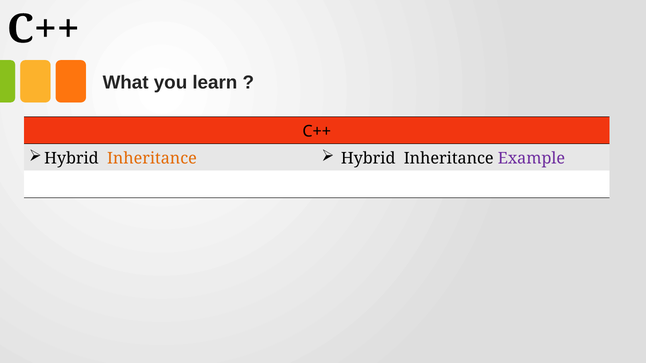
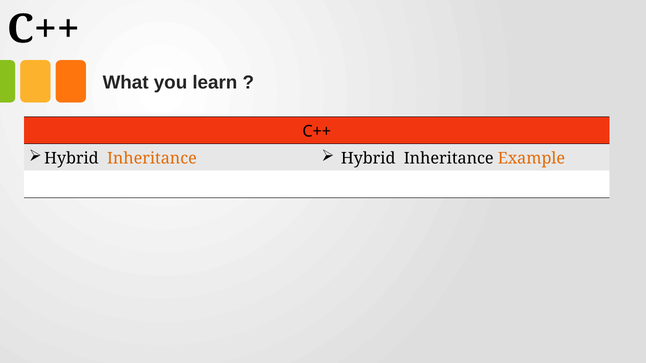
Example colour: purple -> orange
